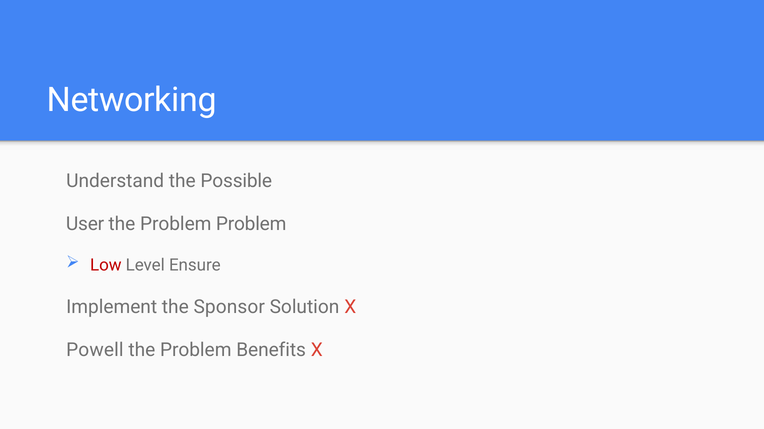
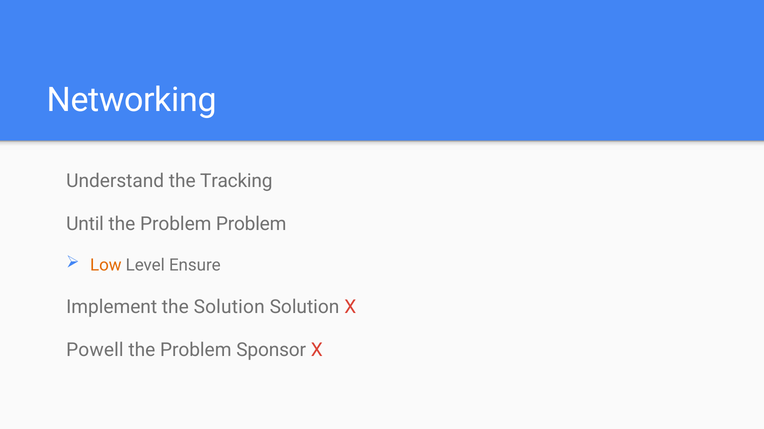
Possible: Possible -> Tracking
User: User -> Until
Low colour: red -> orange
the Sponsor: Sponsor -> Solution
Benefits: Benefits -> Sponsor
